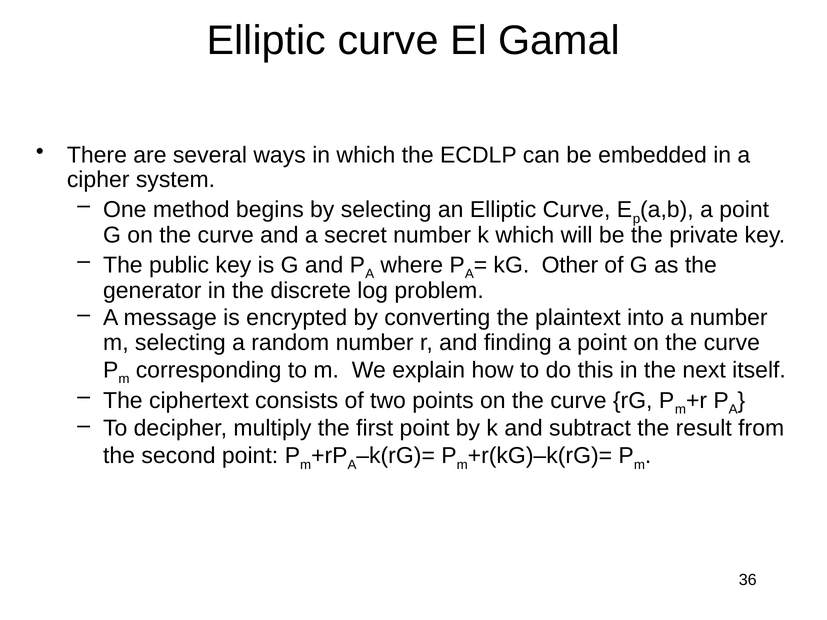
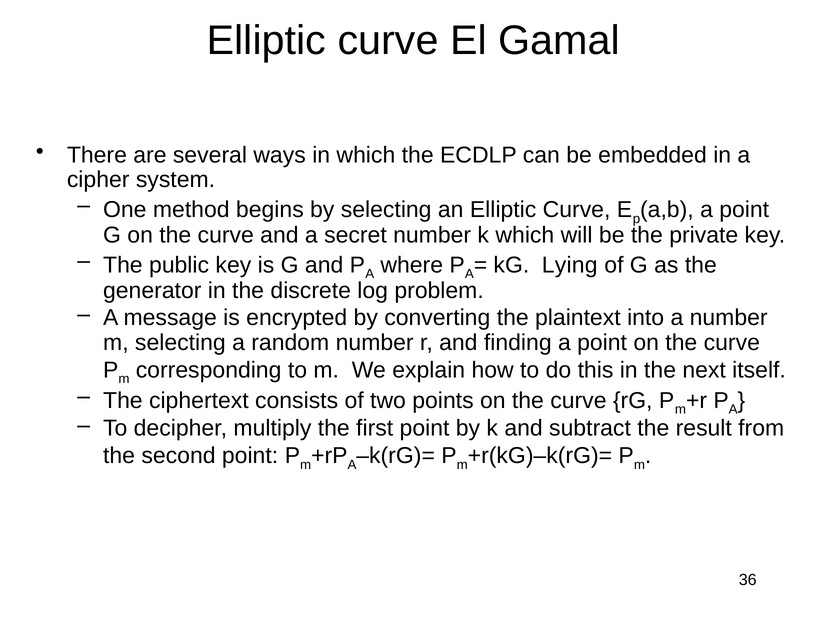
Other: Other -> Lying
